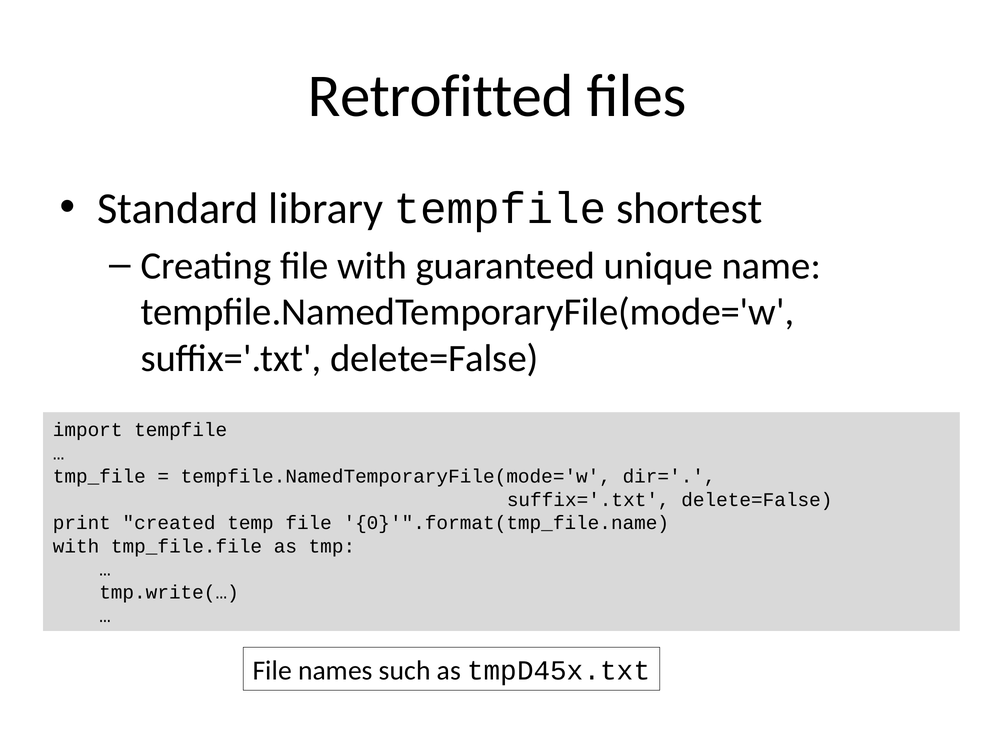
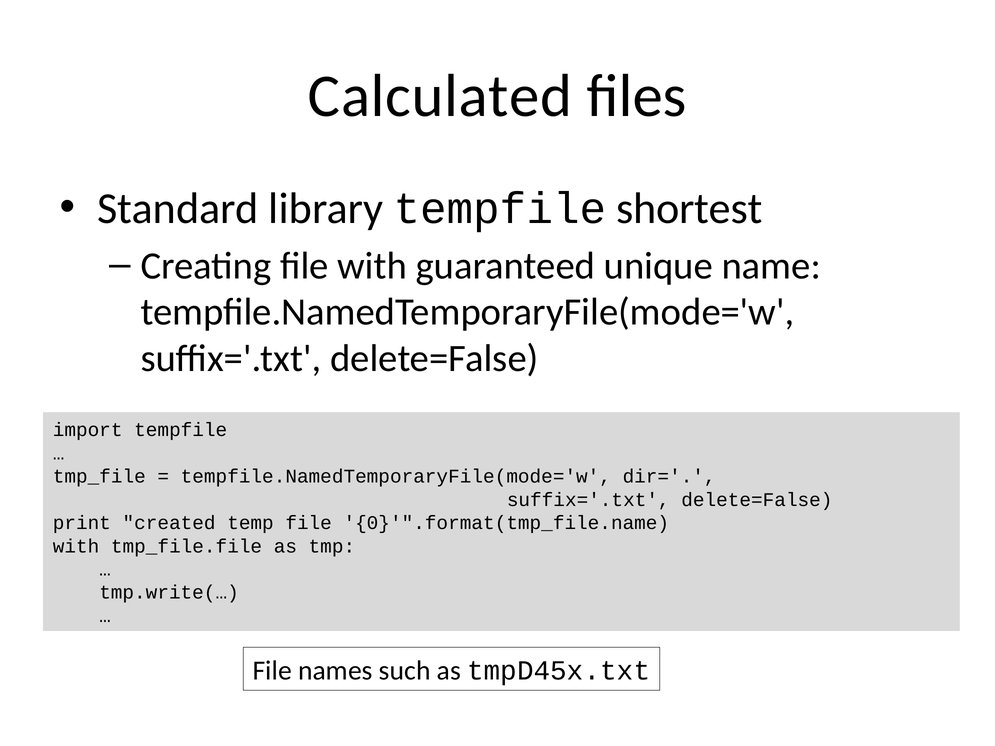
Retrofitted: Retrofitted -> Calculated
